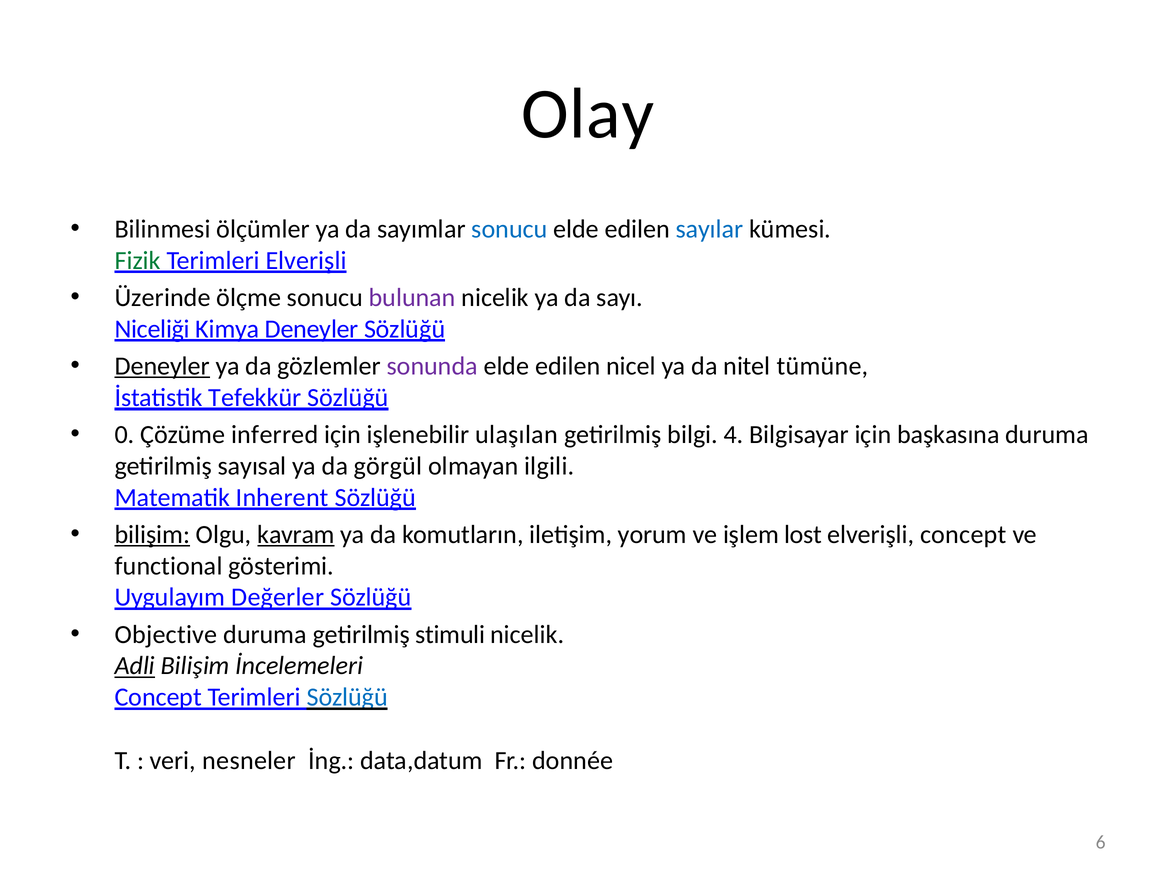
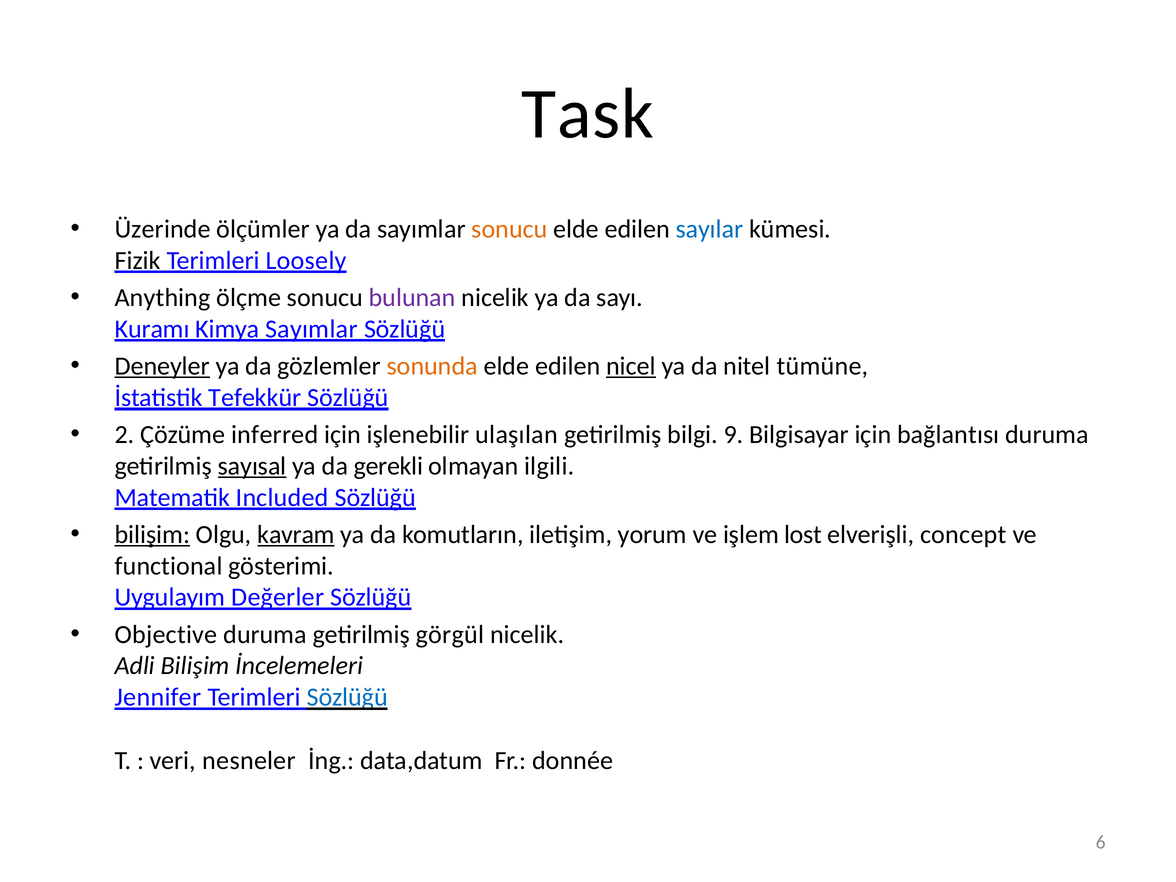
Olay: Olay -> Task
Bilinmesi: Bilinmesi -> Üzerinde
sonucu at (509, 229) colour: blue -> orange
Fizik colour: green -> black
Terimleri Elverişli: Elverişli -> Loosely
Üzerinde: Üzerinde -> Anything
Niceliği: Niceliği -> Kuramı
Kimya Deneyler: Deneyler -> Sayımlar
sonunda colour: purple -> orange
nicel underline: none -> present
0: 0 -> 2
4: 4 -> 9
başkasına: başkasına -> bağlantısı
sayısal underline: none -> present
görgül: görgül -> gerekli
Inherent: Inherent -> Included
stimuli: stimuli -> görgül
Adli underline: present -> none
Concept at (158, 697): Concept -> Jennifer
